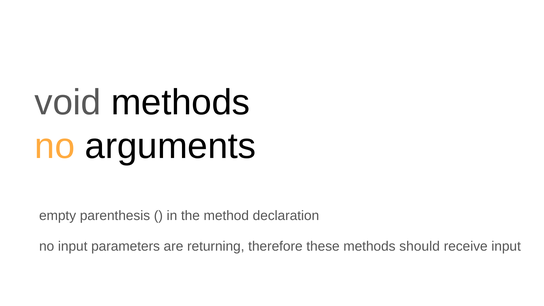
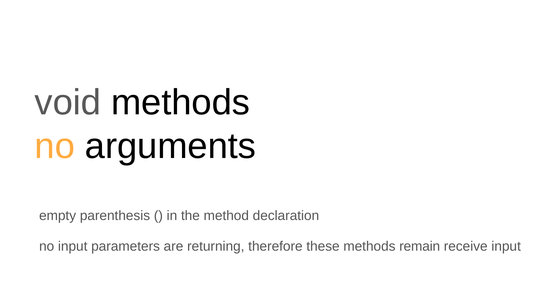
should: should -> remain
